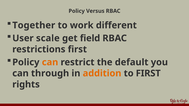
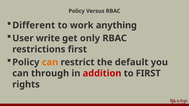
Together: Together -> Different
different: different -> anything
scale: scale -> write
field: field -> only
addition colour: orange -> red
